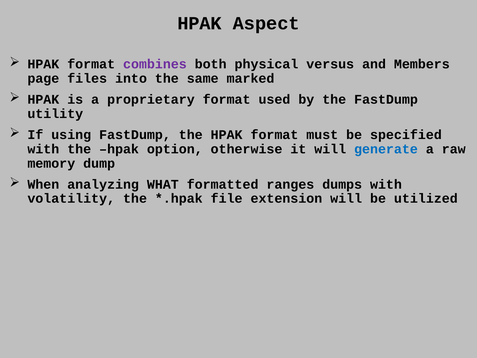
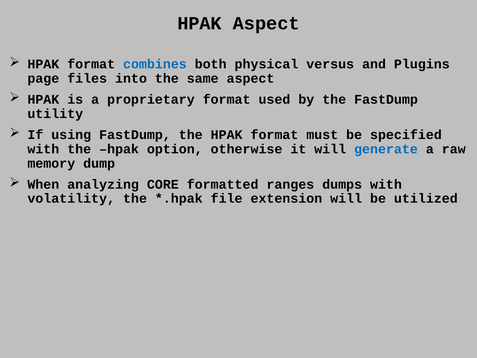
combines colour: purple -> blue
Members: Members -> Plugins
same marked: marked -> aspect
WHAT: WHAT -> CORE
